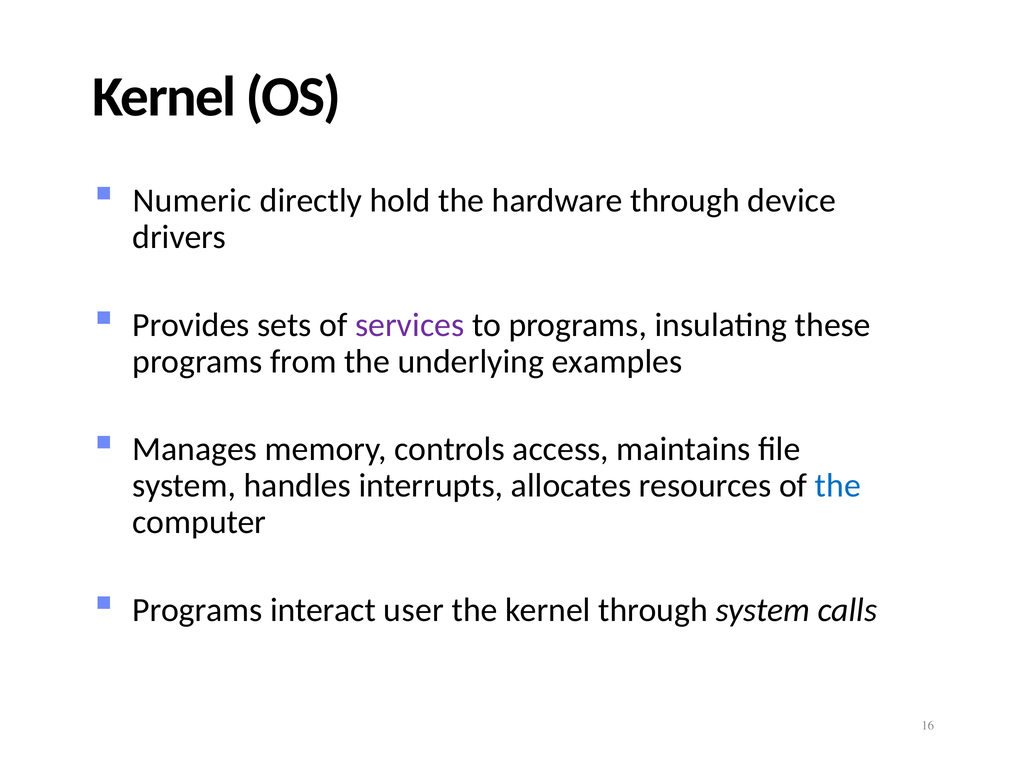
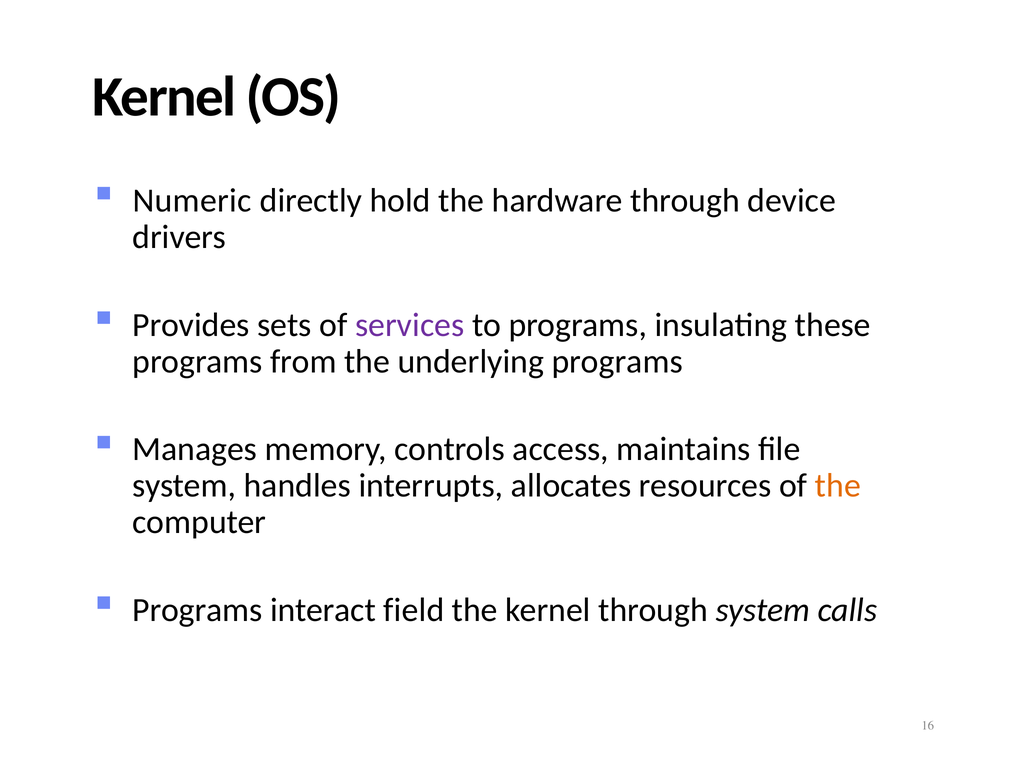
underlying examples: examples -> programs
the at (838, 485) colour: blue -> orange
user: user -> field
